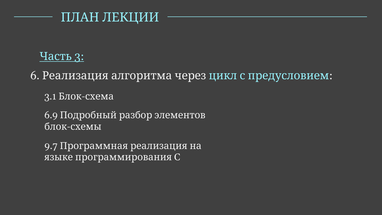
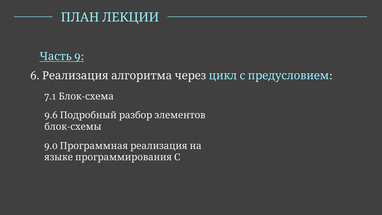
3: 3 -> 9
3.1: 3.1 -> 7.1
6.9: 6.9 -> 9.6
9.7: 9.7 -> 9.0
